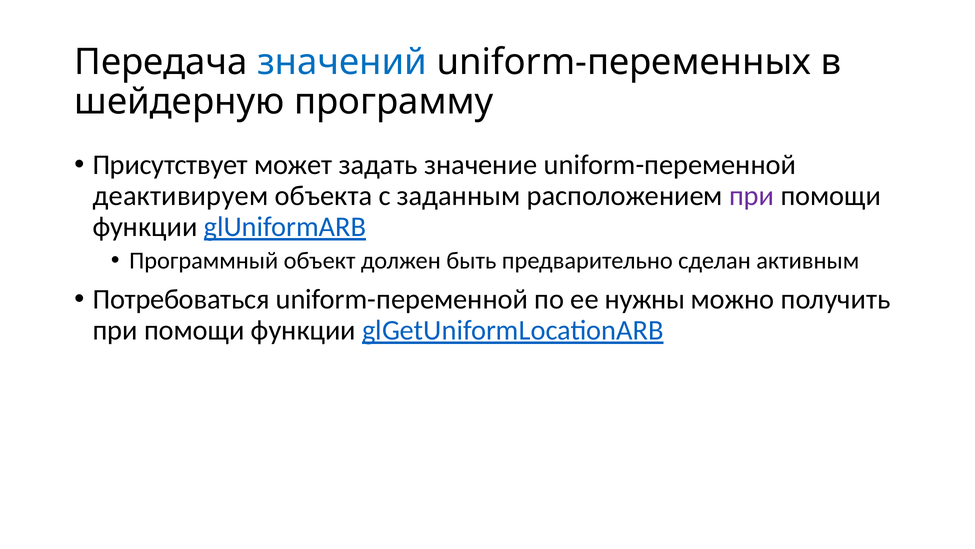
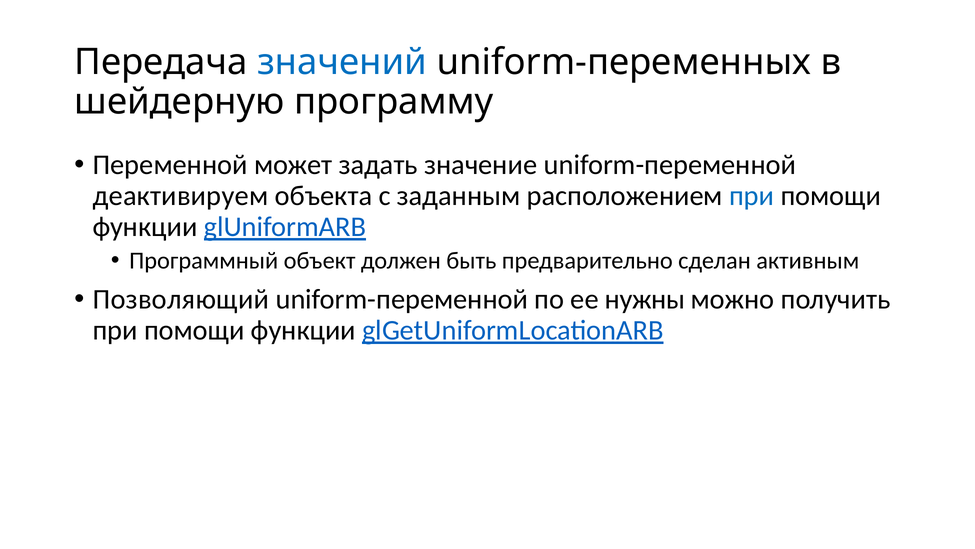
Присутствует: Присутствует -> Переменной
при at (752, 196) colour: purple -> blue
Потребоваться: Потребоваться -> Позволяющий
